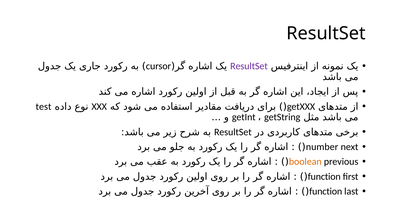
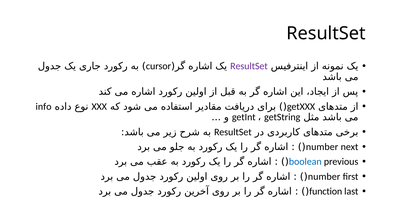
test: test -> info
boolean colour: orange -> blue
function at (324, 176): function -> number
